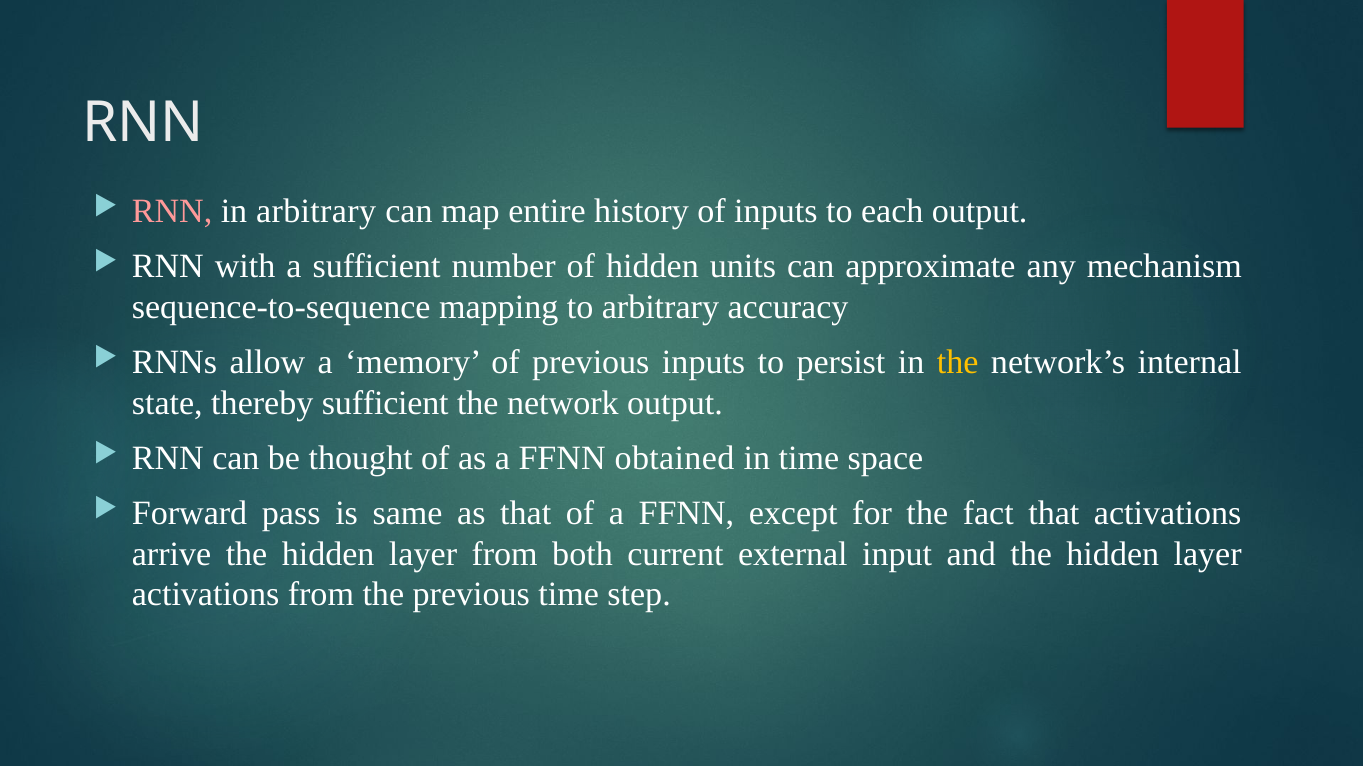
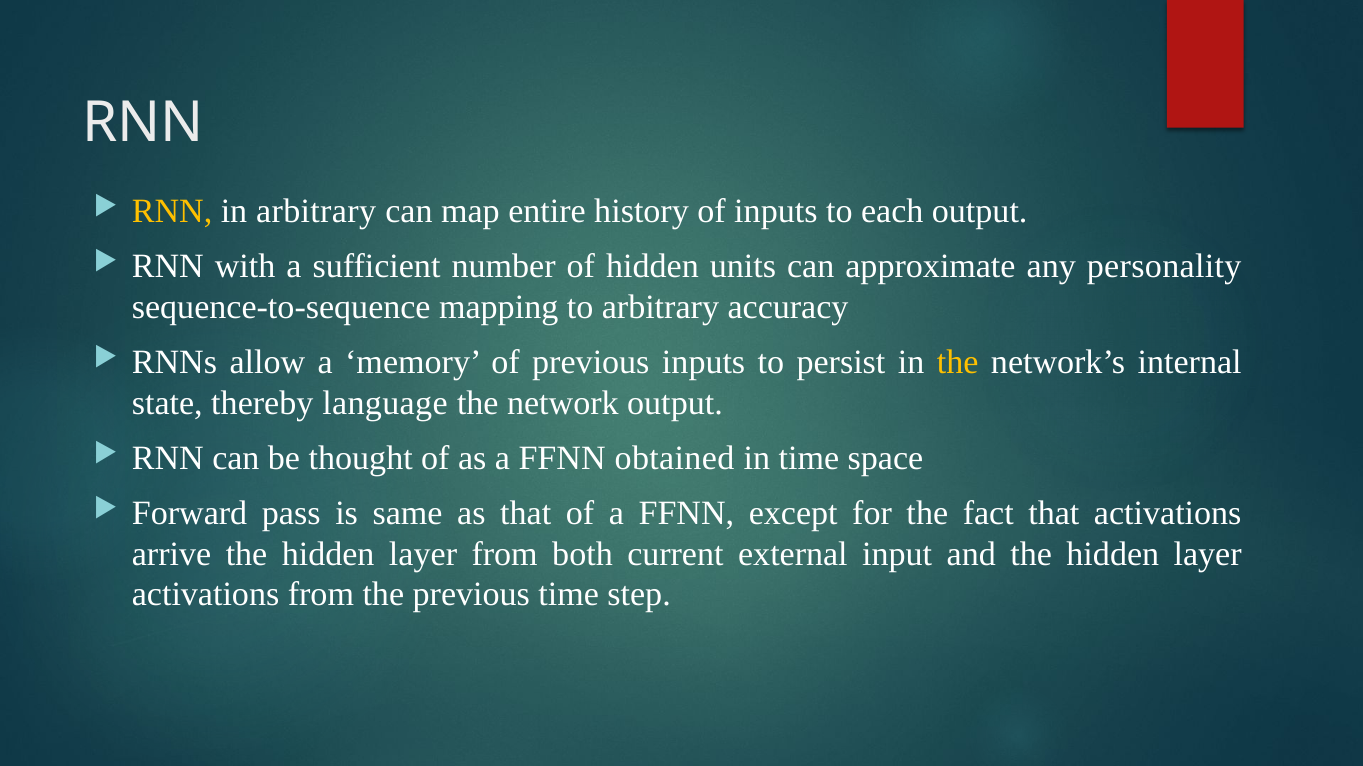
RNN at (172, 211) colour: pink -> yellow
mechanism: mechanism -> personality
thereby sufficient: sufficient -> language
